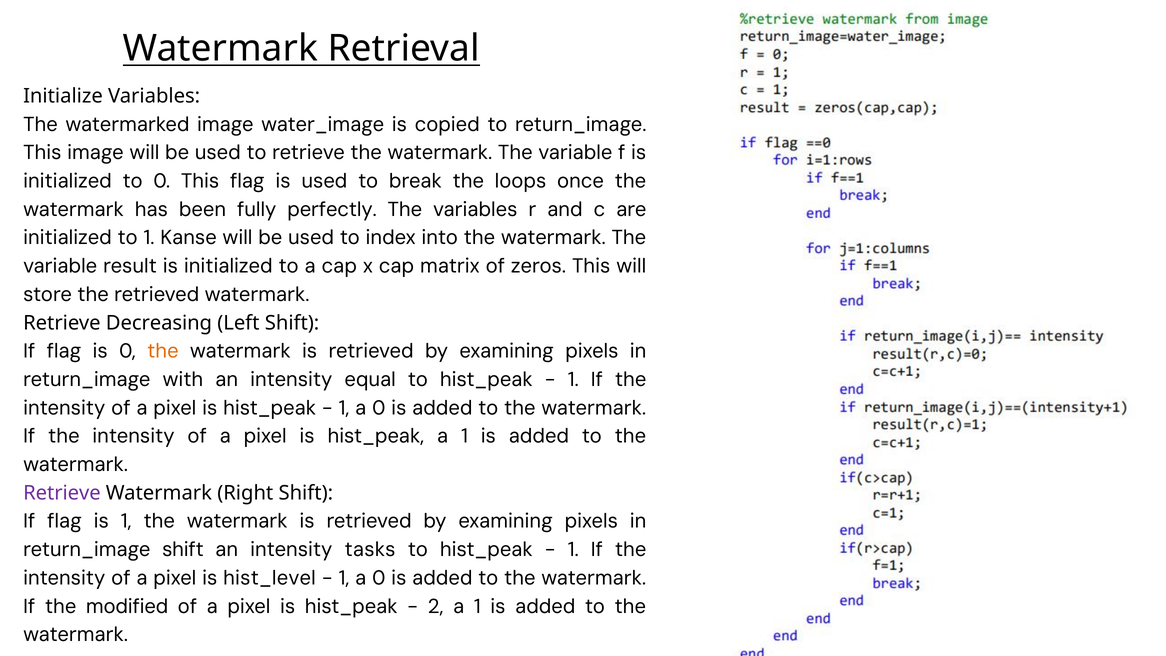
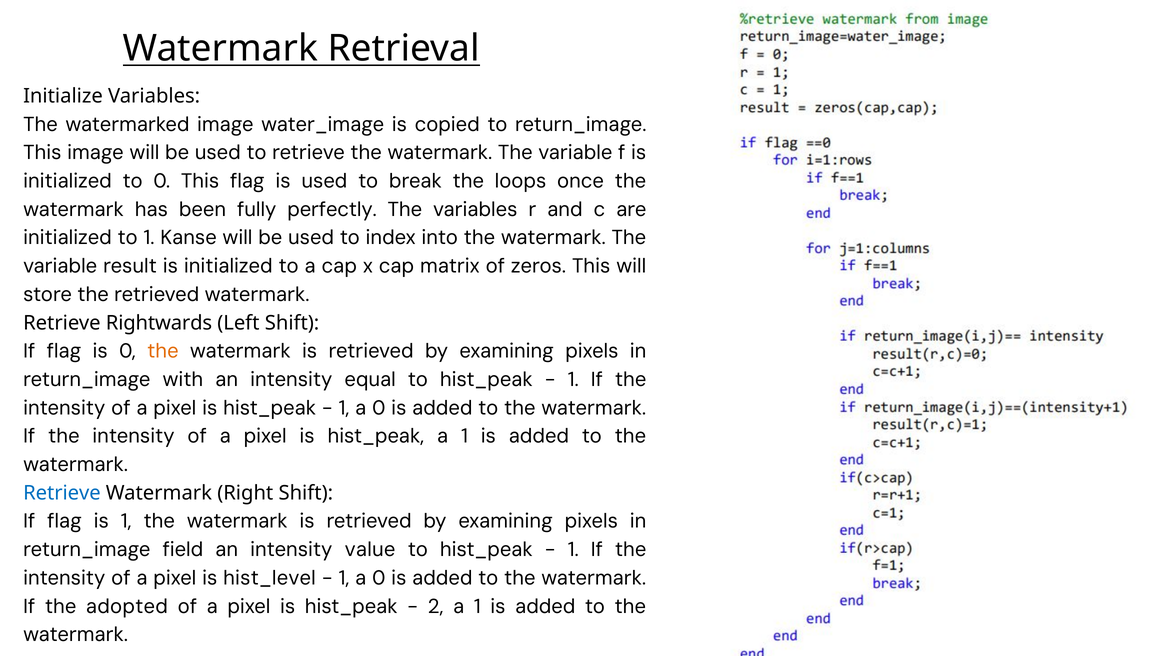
Decreasing: Decreasing -> Rightwards
Retrieve at (62, 493) colour: purple -> blue
return_image shift: shift -> field
tasks: tasks -> value
modified: modified -> adopted
